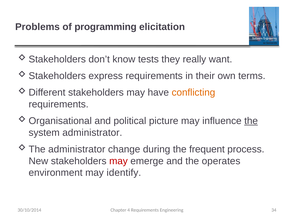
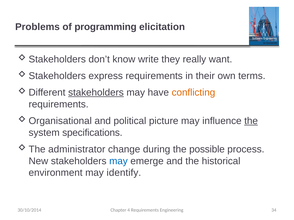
tests: tests -> write
stakeholders at (96, 93) underline: none -> present
system administrator: administrator -> specifications
frequent: frequent -> possible
may at (118, 161) colour: red -> blue
operates: operates -> historical
